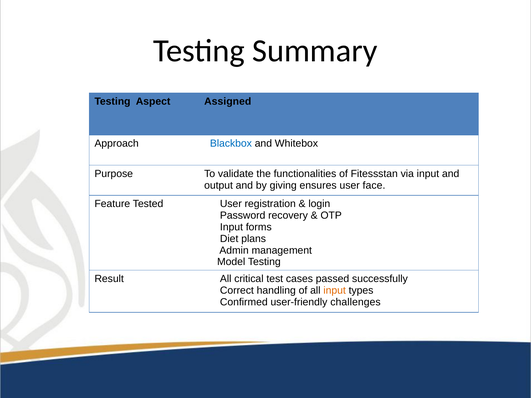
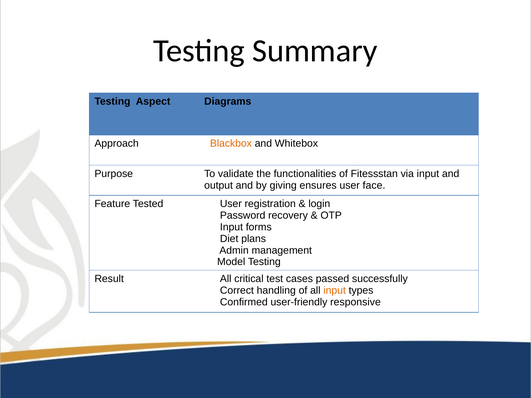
Assigned: Assigned -> Diagrams
Blackbox colour: blue -> orange
challenges: challenges -> responsive
